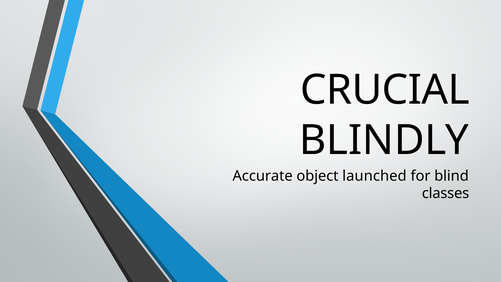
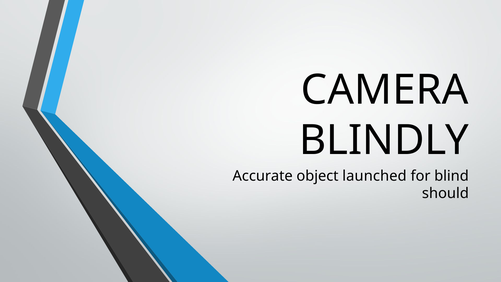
CRUCIAL: CRUCIAL -> CAMERA
classes: classes -> should
